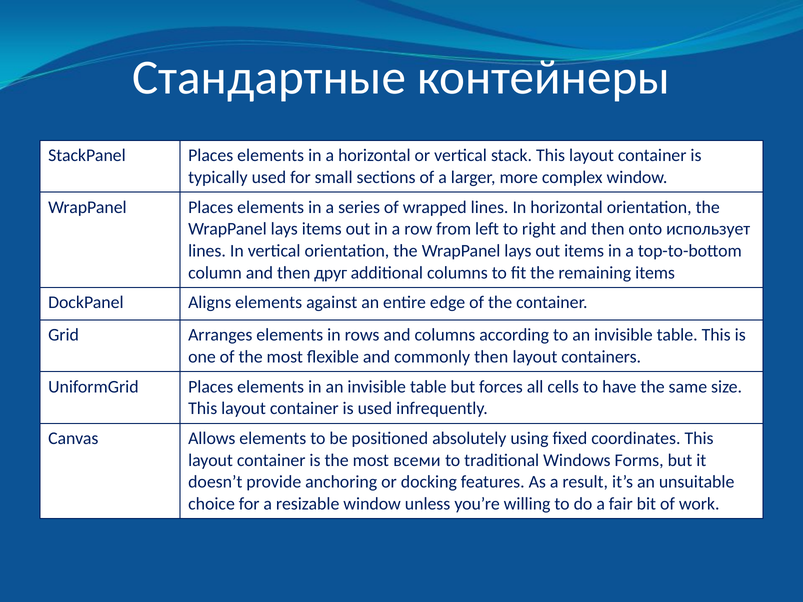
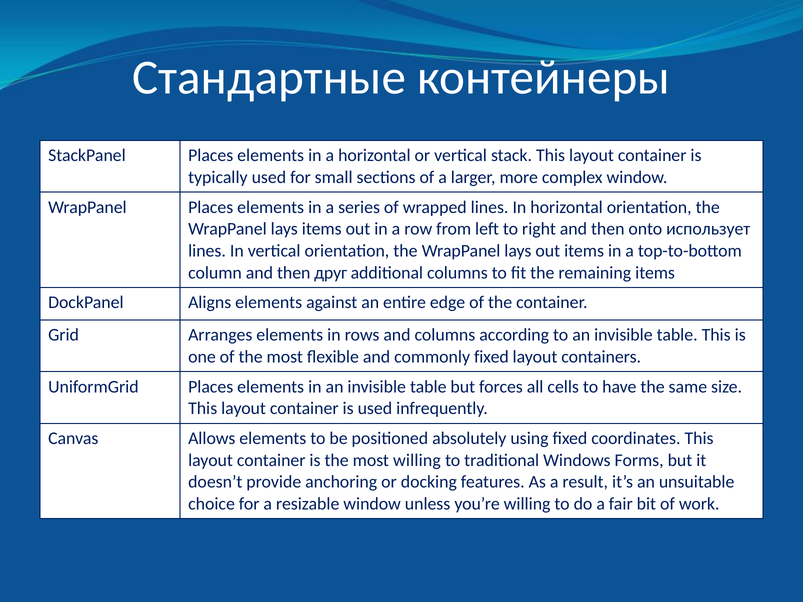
commonly then: then -> fixed
most всеми: всеми -> willing
